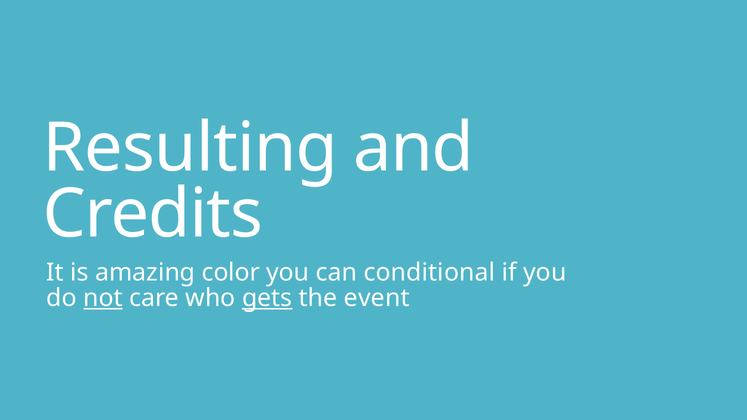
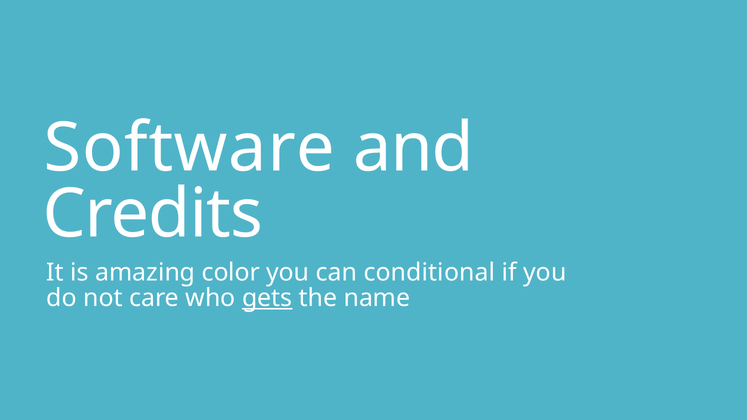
Resulting: Resulting -> Software
not underline: present -> none
event: event -> name
